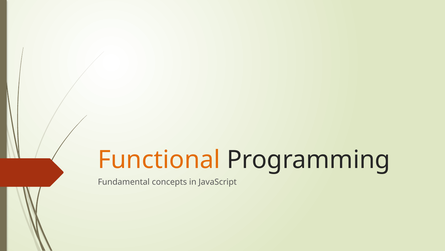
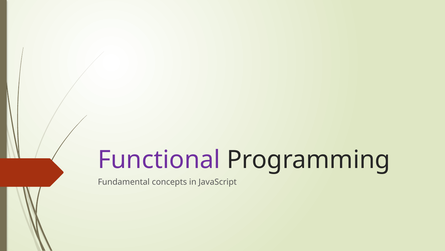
Functional colour: orange -> purple
